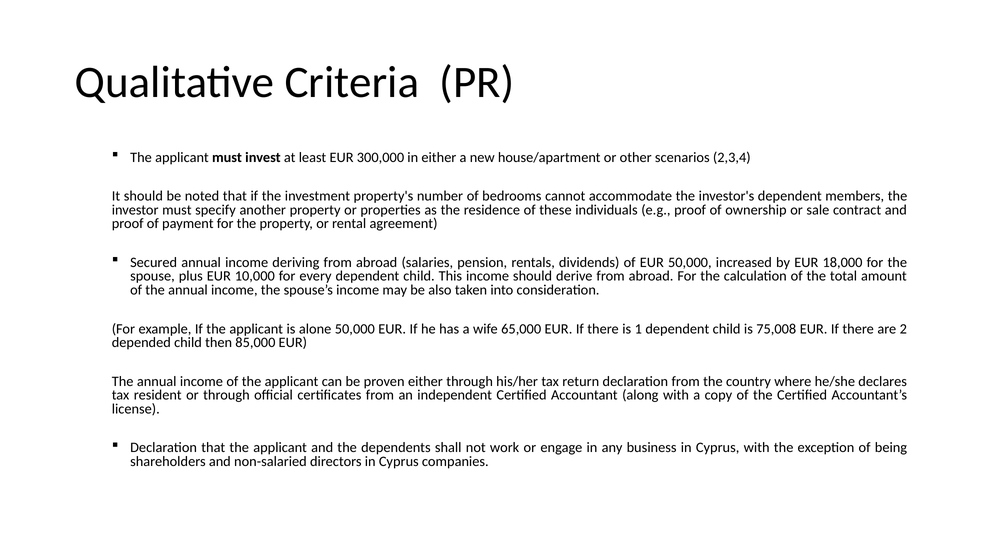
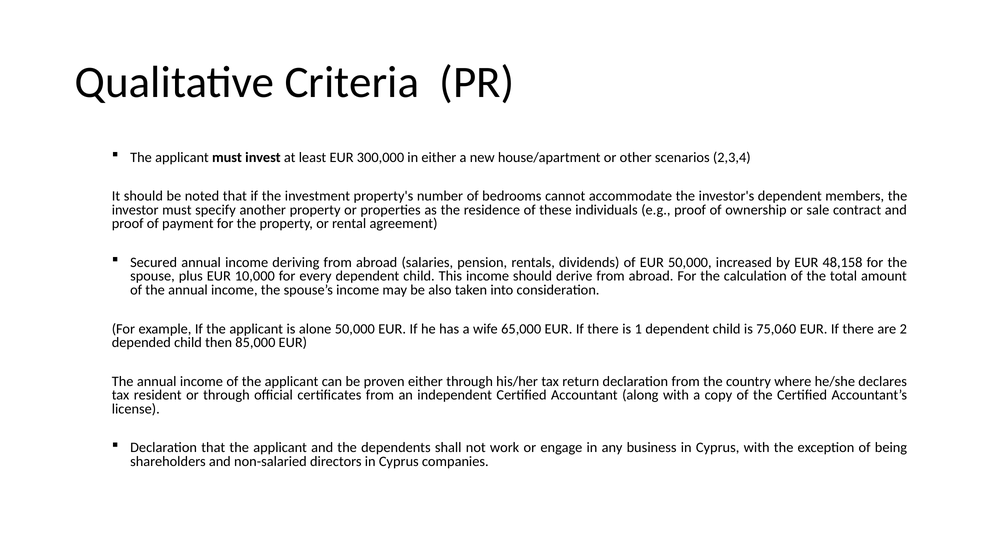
18,000: 18,000 -> 48,158
75,008: 75,008 -> 75,060
